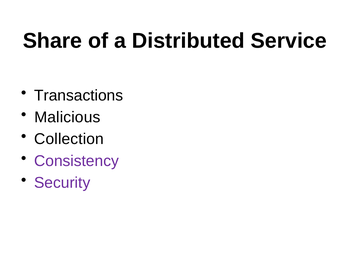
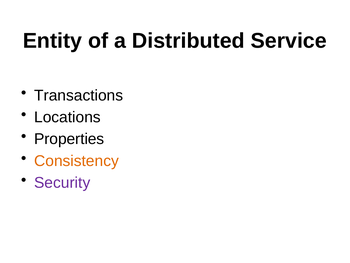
Share: Share -> Entity
Malicious: Malicious -> Locations
Collection: Collection -> Properties
Consistency colour: purple -> orange
